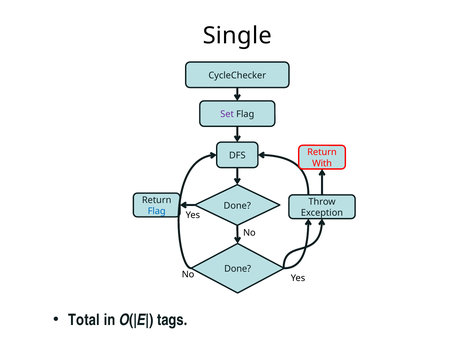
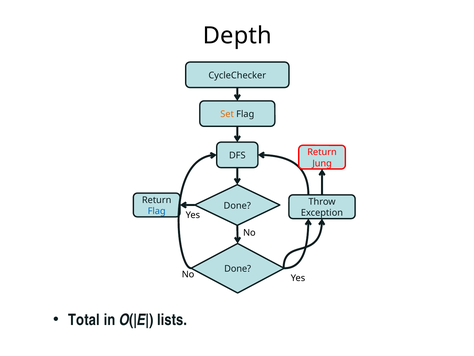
Single: Single -> Depth
Set at (227, 114) colour: purple -> orange
With: With -> Jung
tags: tags -> lists
